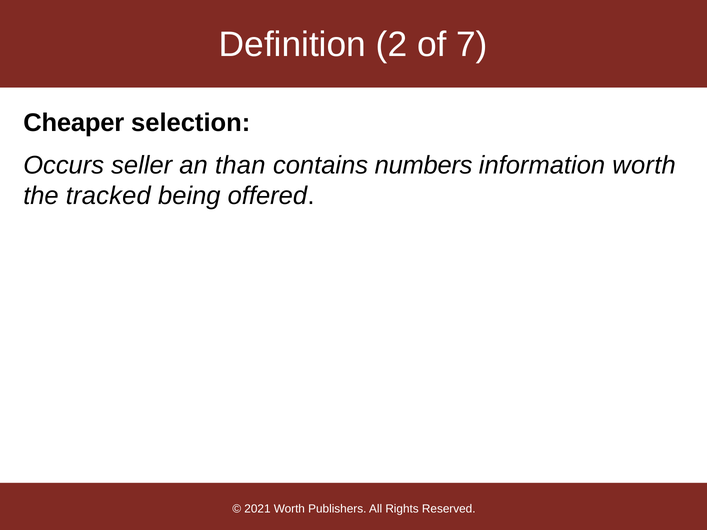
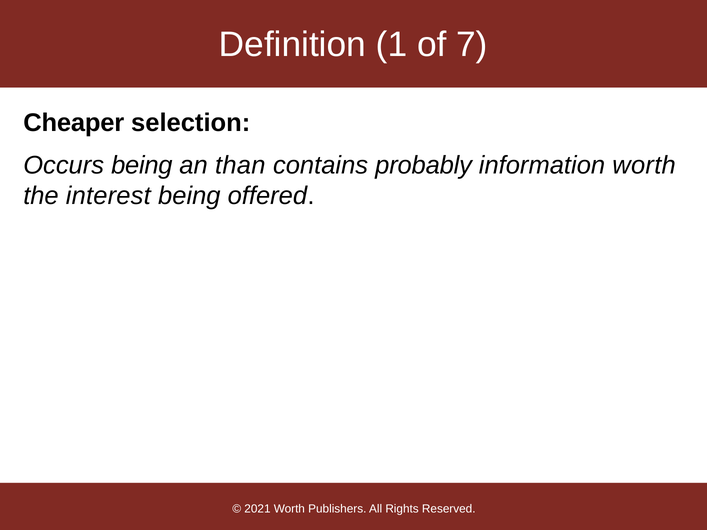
2: 2 -> 1
Occurs seller: seller -> being
numbers: numbers -> probably
tracked: tracked -> interest
